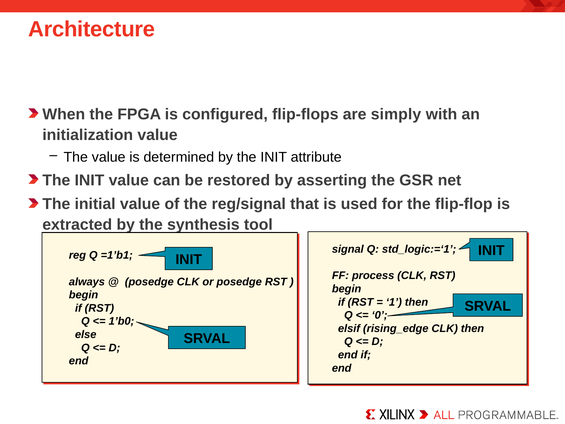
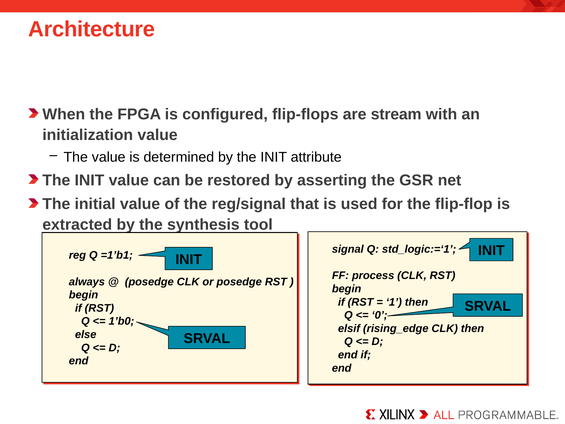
simply: simply -> stream
